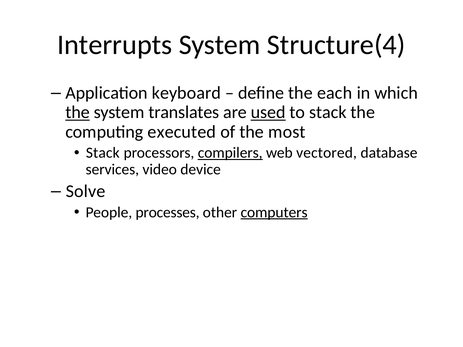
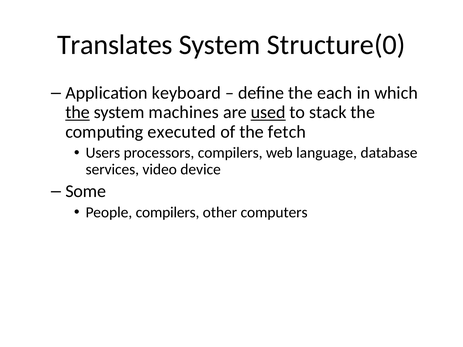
Interrupts: Interrupts -> Translates
Structure(4: Structure(4 -> Structure(0
translates: translates -> machines
most: most -> fetch
Stack at (103, 153): Stack -> Users
compilers at (230, 153) underline: present -> none
vectored: vectored -> language
Solve: Solve -> Some
People processes: processes -> compilers
computers underline: present -> none
